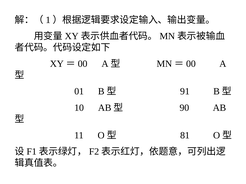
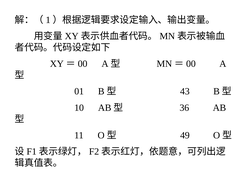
91: 91 -> 43
90: 90 -> 36
81: 81 -> 49
